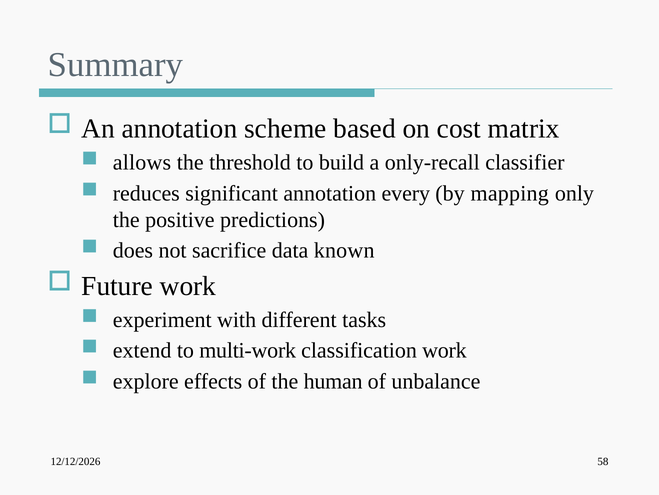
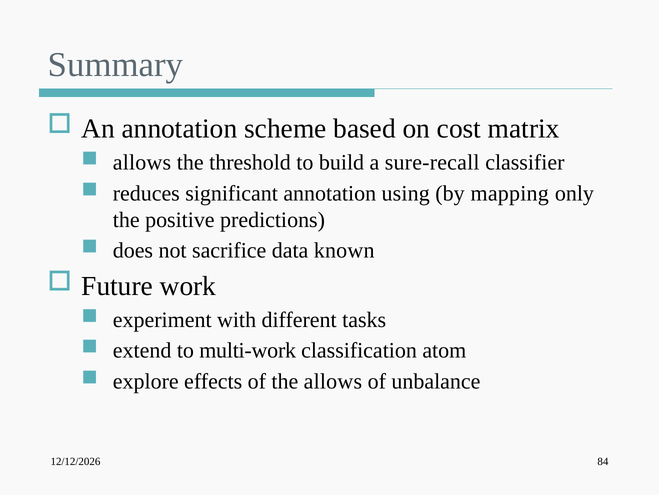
only-recall: only-recall -> sure-recall
every: every -> using
classification work: work -> atom
the human: human -> allows
58: 58 -> 84
